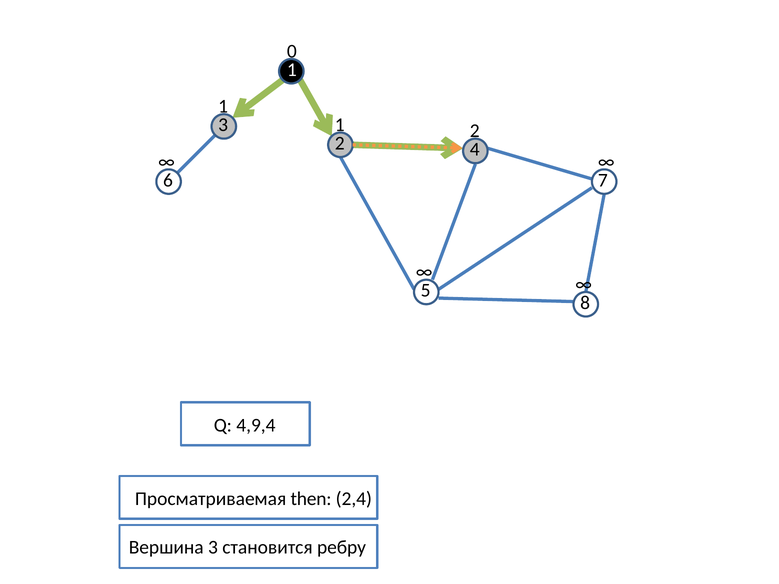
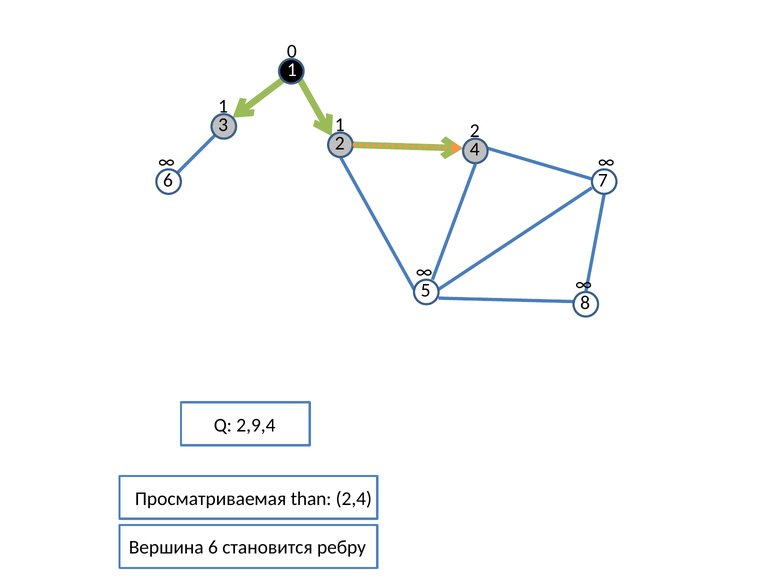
4,9,4: 4,9,4 -> 2,9,4
then: then -> than
Вершина 3: 3 -> 6
